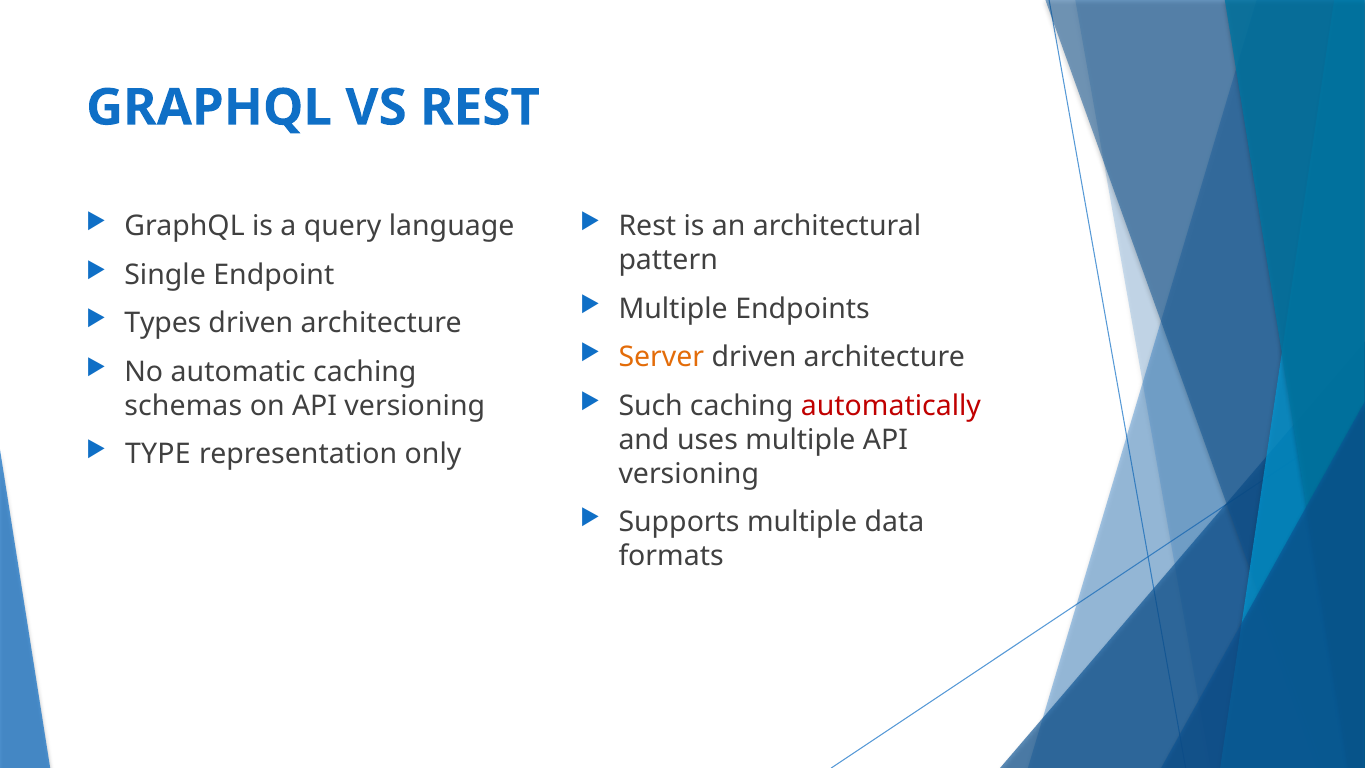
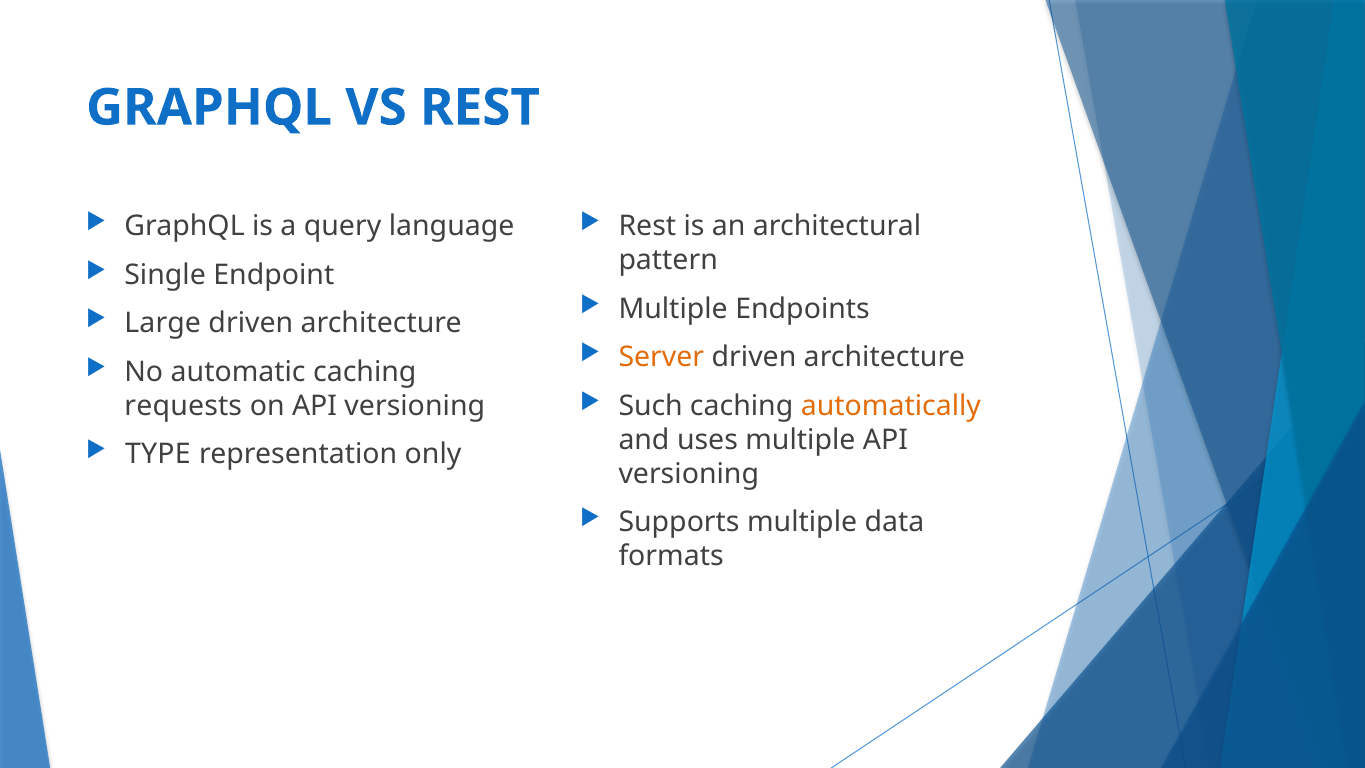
Types: Types -> Large
automatically colour: red -> orange
schemas: schemas -> requests
